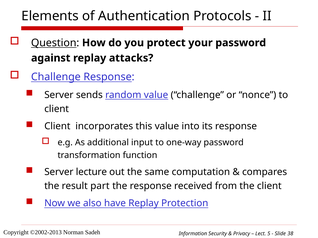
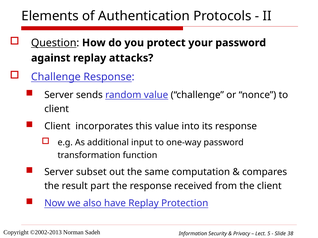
lecture: lecture -> subset
